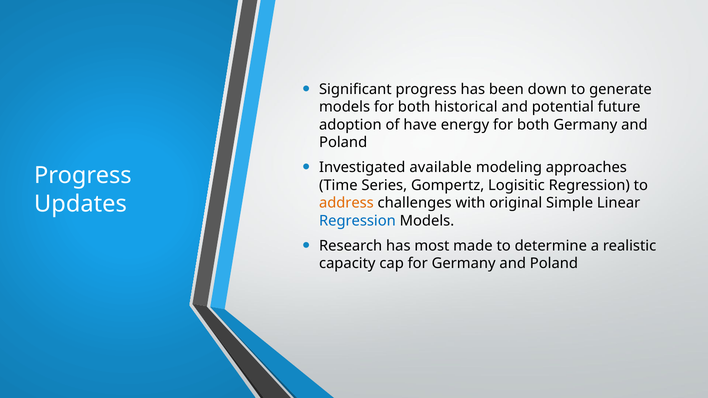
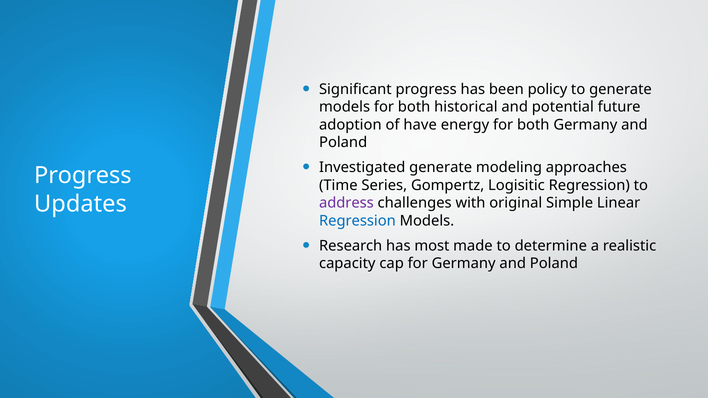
down: down -> policy
Investigated available: available -> generate
address colour: orange -> purple
